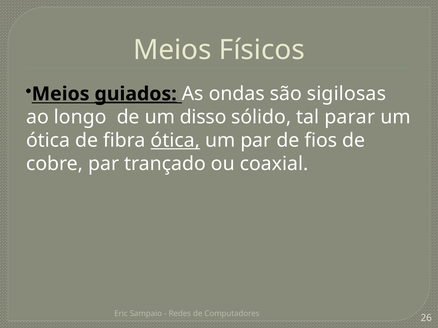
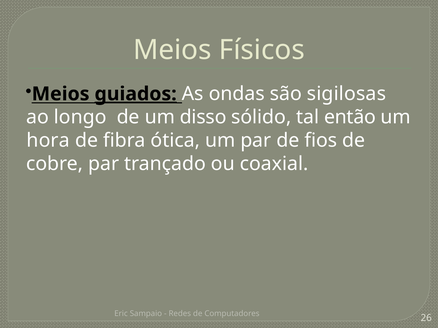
parar: parar -> então
ótica at (48, 141): ótica -> hora
ótica at (175, 141) underline: present -> none
